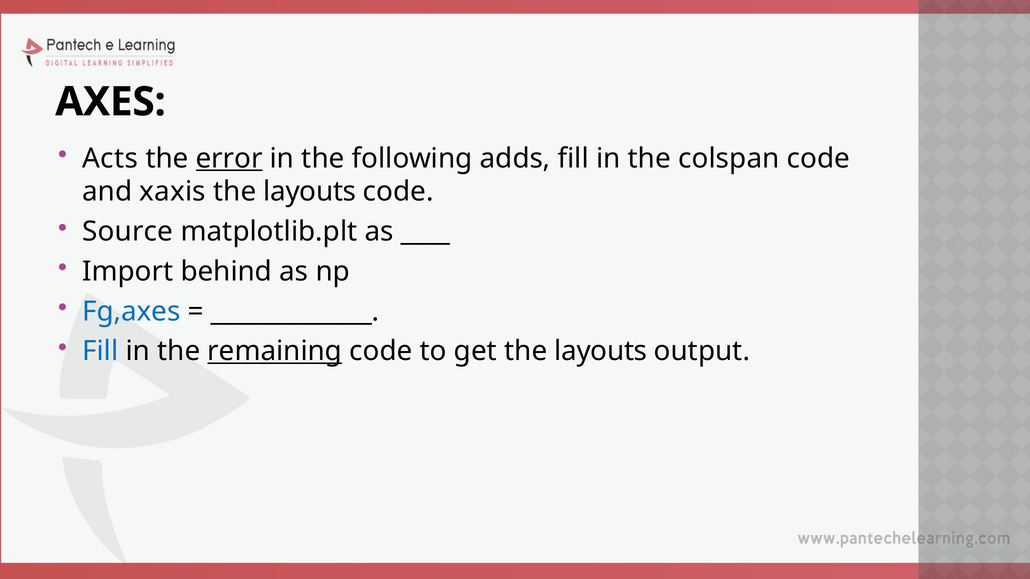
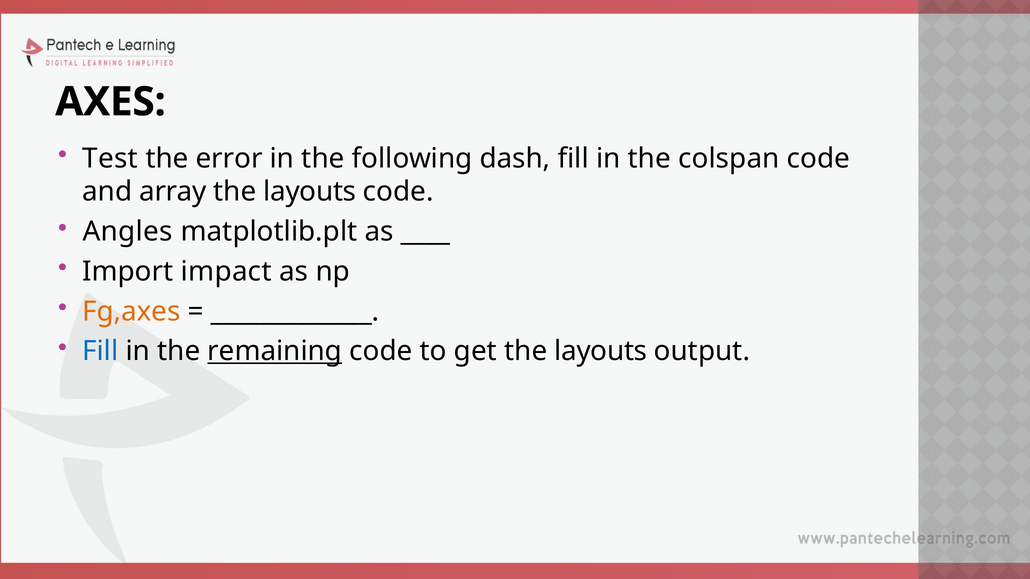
Acts: Acts -> Test
error underline: present -> none
adds: adds -> dash
xaxis: xaxis -> array
Source: Source -> Angles
behind: behind -> impact
Fg,axes colour: blue -> orange
